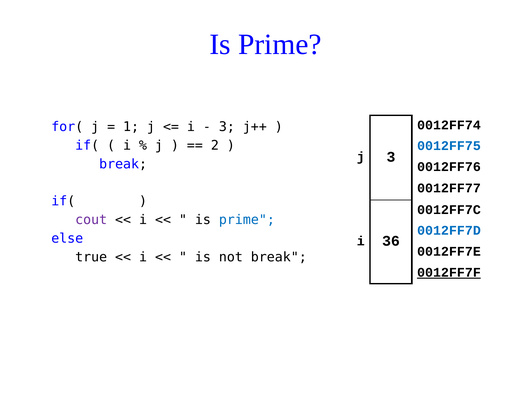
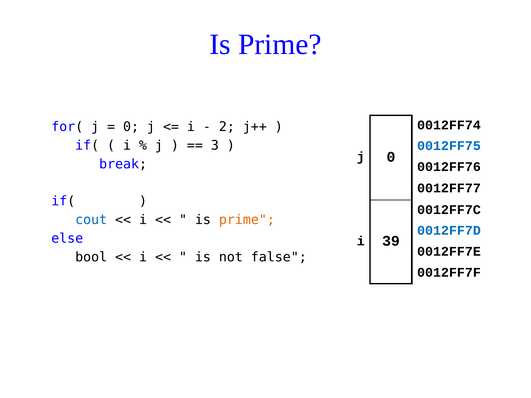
1 at (131, 127): 1 -> 0
3 at (227, 127): 3 -> 2
2: 2 -> 3
j 3: 3 -> 0
cout colour: purple -> blue
prime at (247, 220) colour: blue -> orange
36: 36 -> 39
true: true -> bool
not break: break -> false
0012FF7F underline: present -> none
